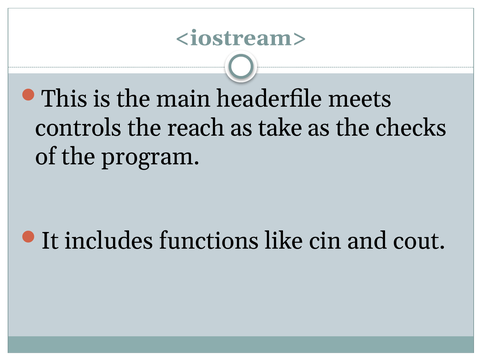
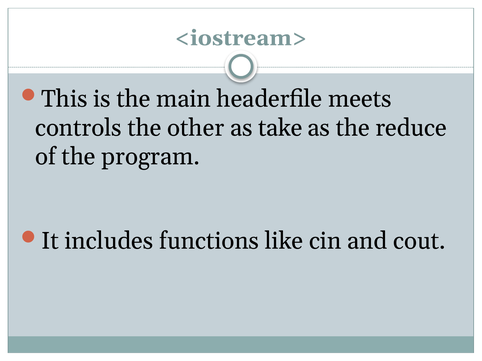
reach: reach -> other
checks: checks -> reduce
